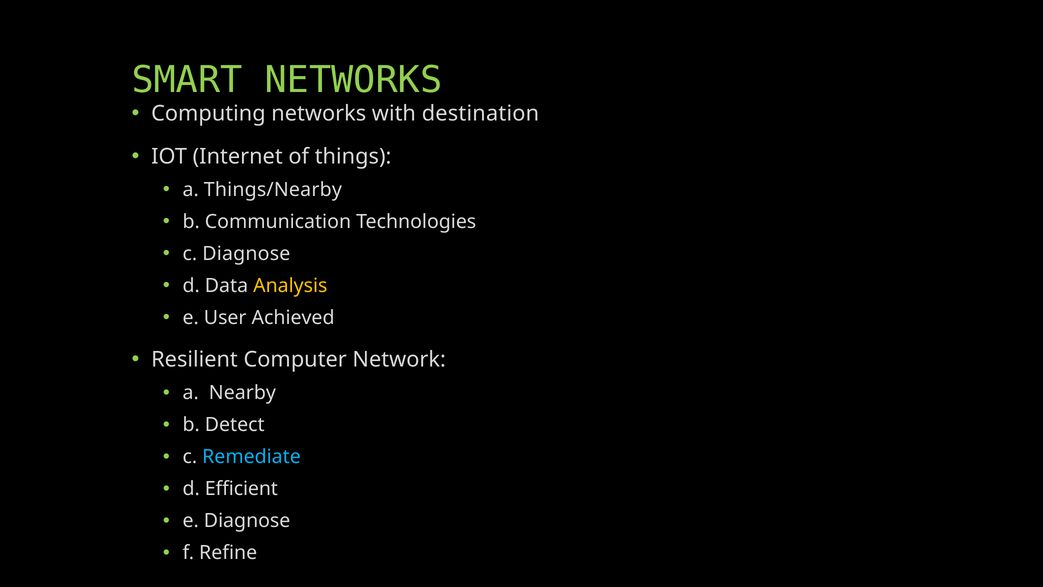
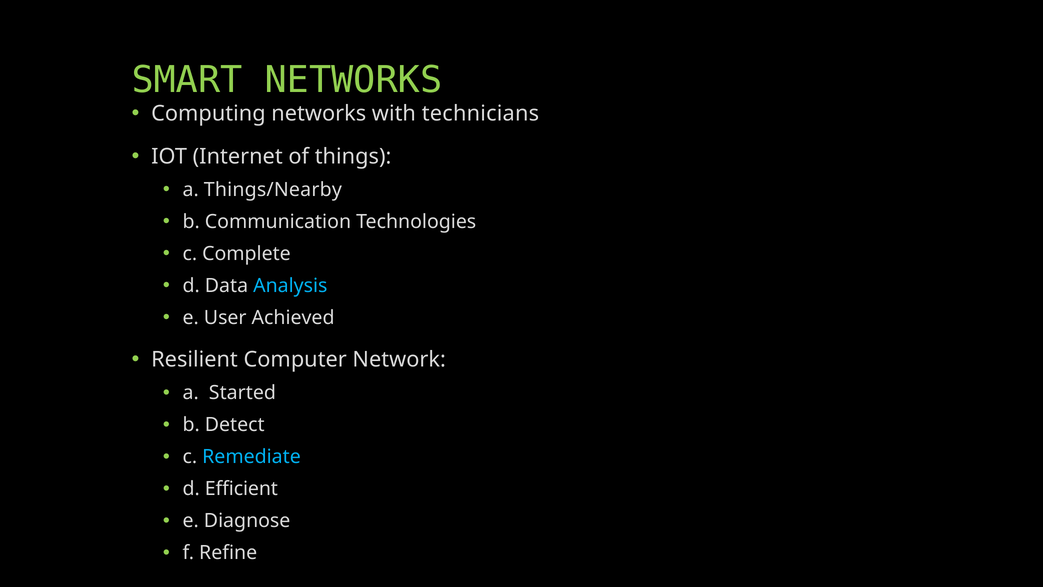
destination: destination -> technicians
c Diagnose: Diagnose -> Complete
Analysis colour: yellow -> light blue
Nearby: Nearby -> Started
